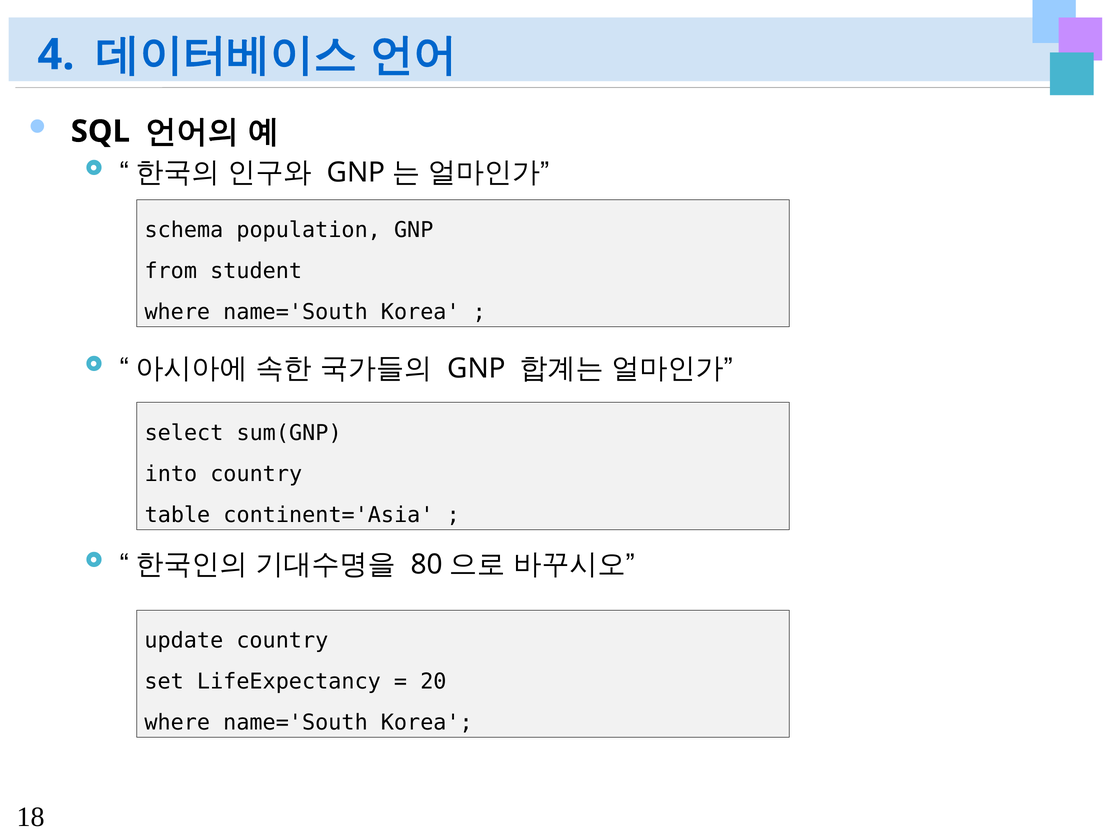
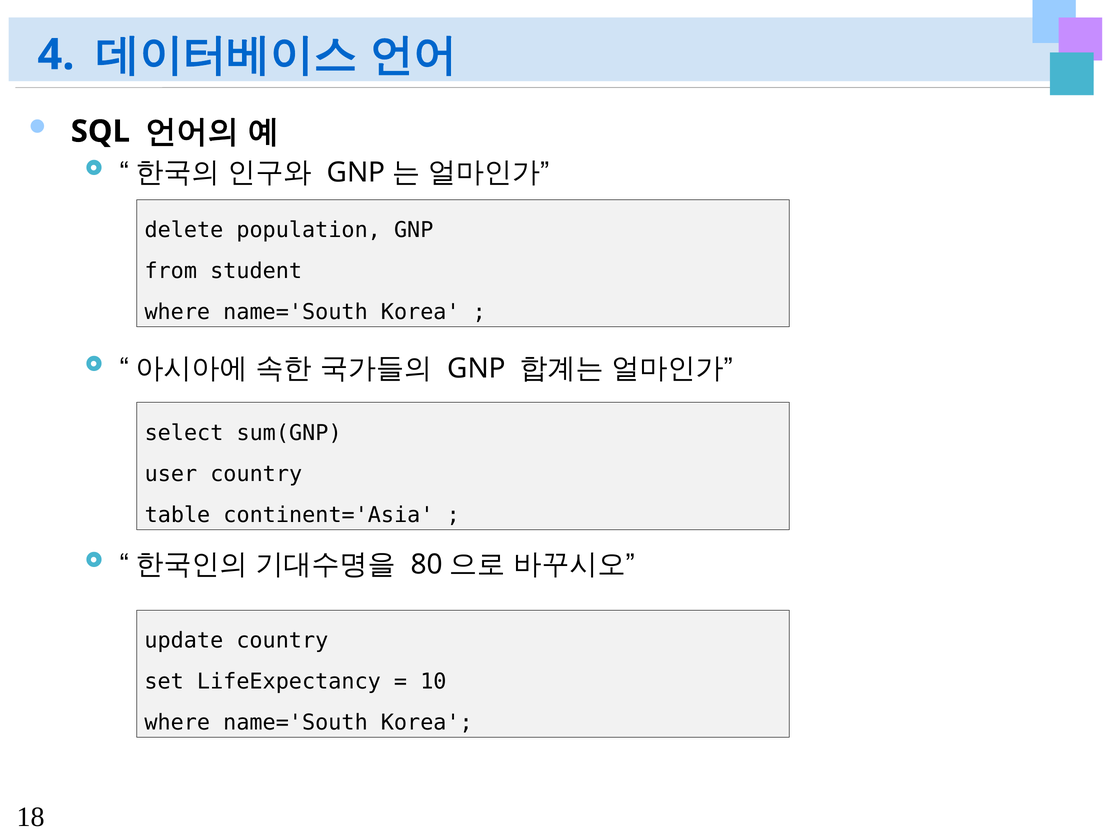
schema: schema -> delete
into: into -> user
20: 20 -> 10
